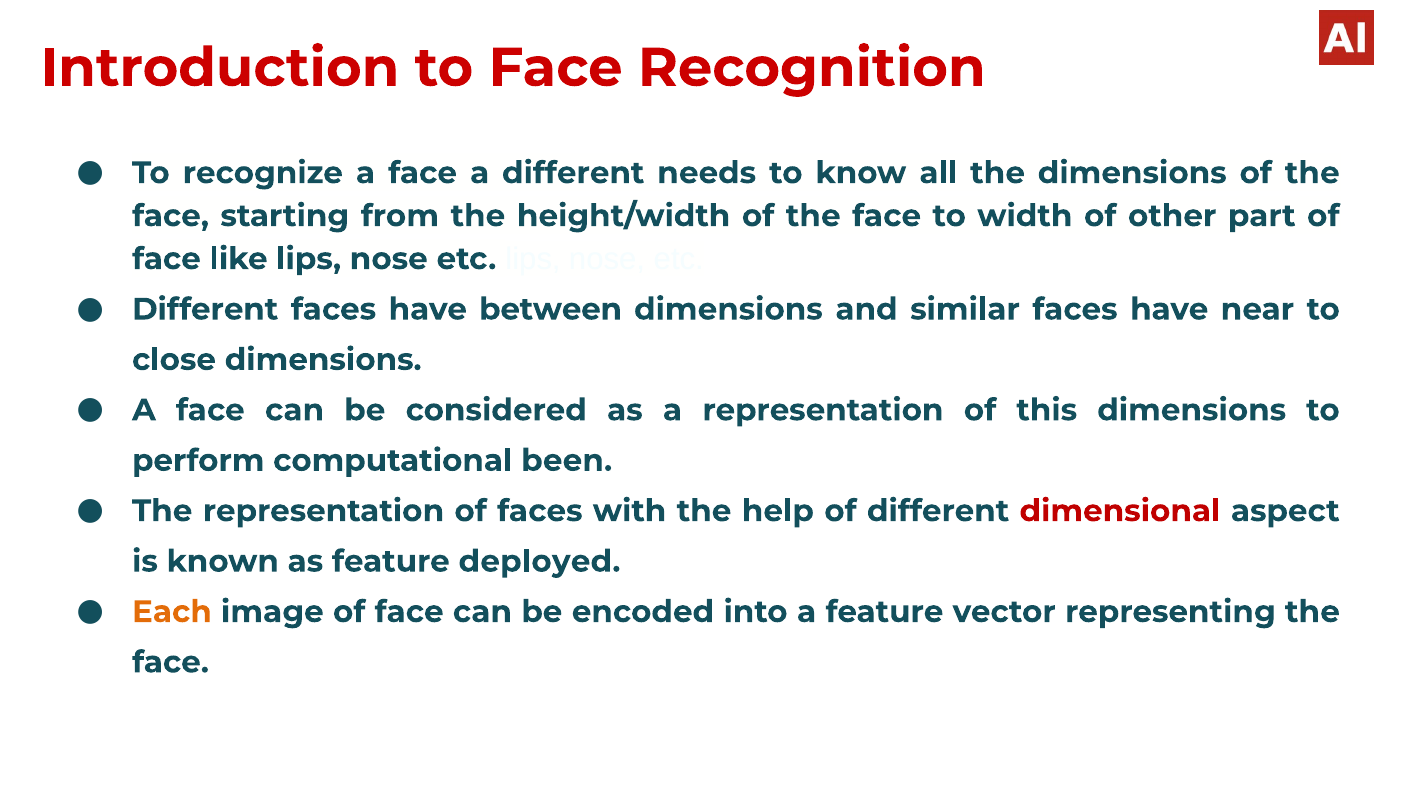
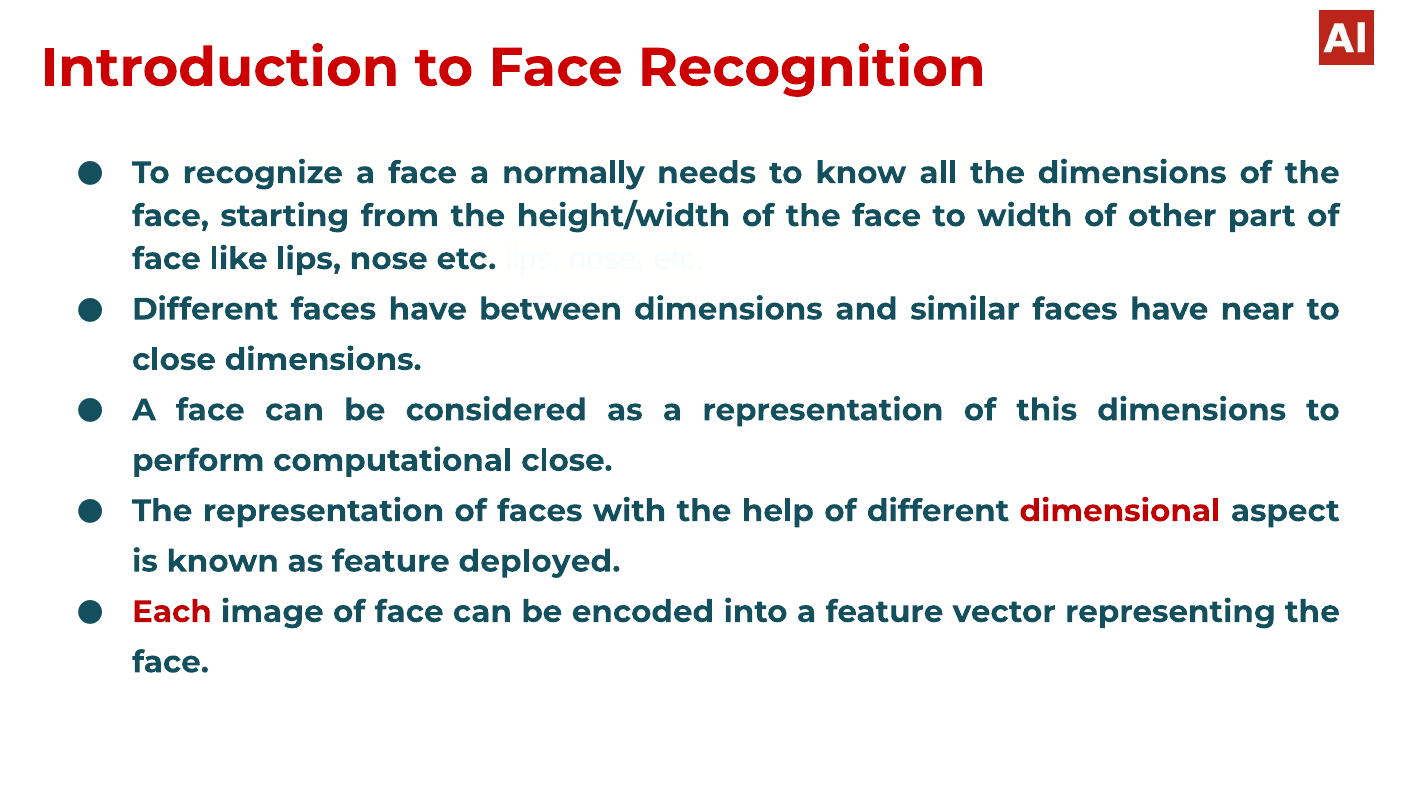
a different: different -> normally
computational been: been -> close
Each colour: orange -> red
